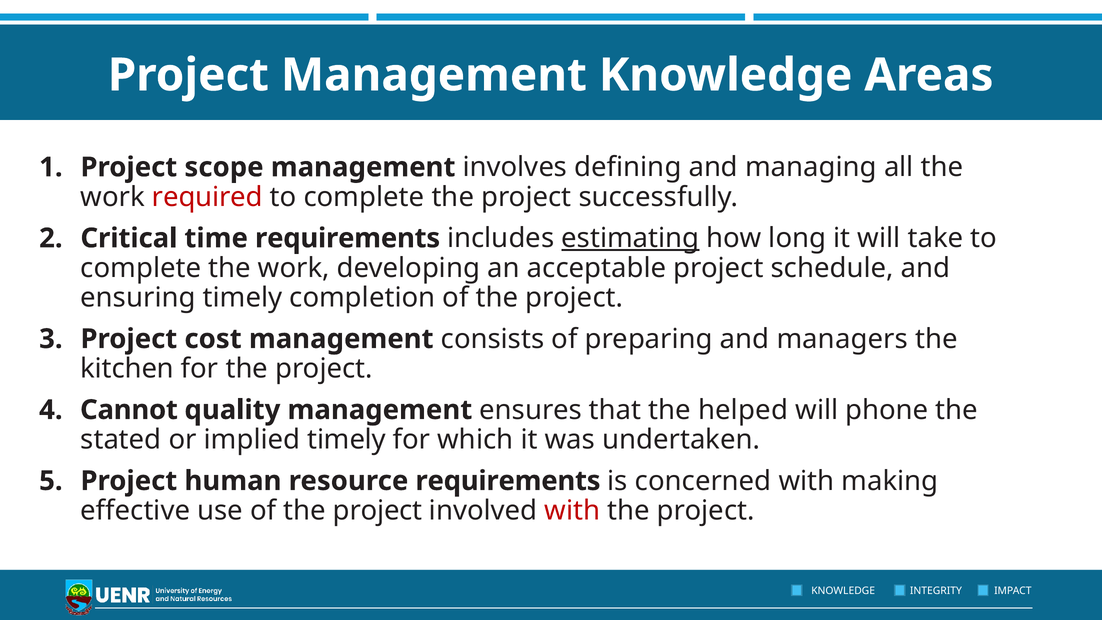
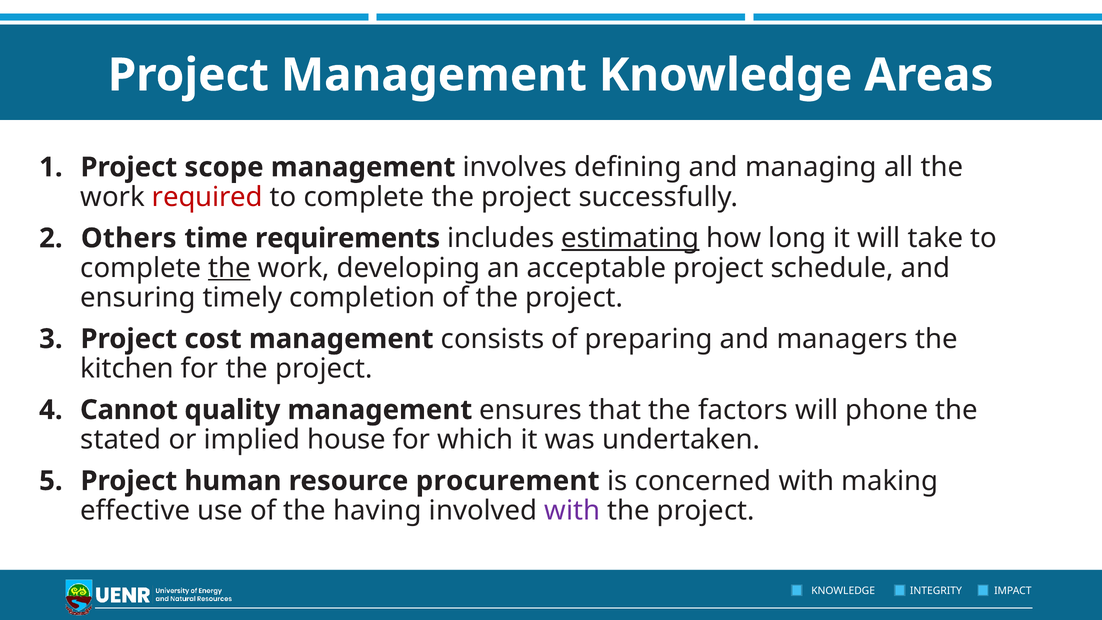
Critical: Critical -> Others
the at (229, 268) underline: none -> present
helped: helped -> factors
implied timely: timely -> house
resource requirements: requirements -> procurement
use of the project: project -> having
with at (572, 511) colour: red -> purple
